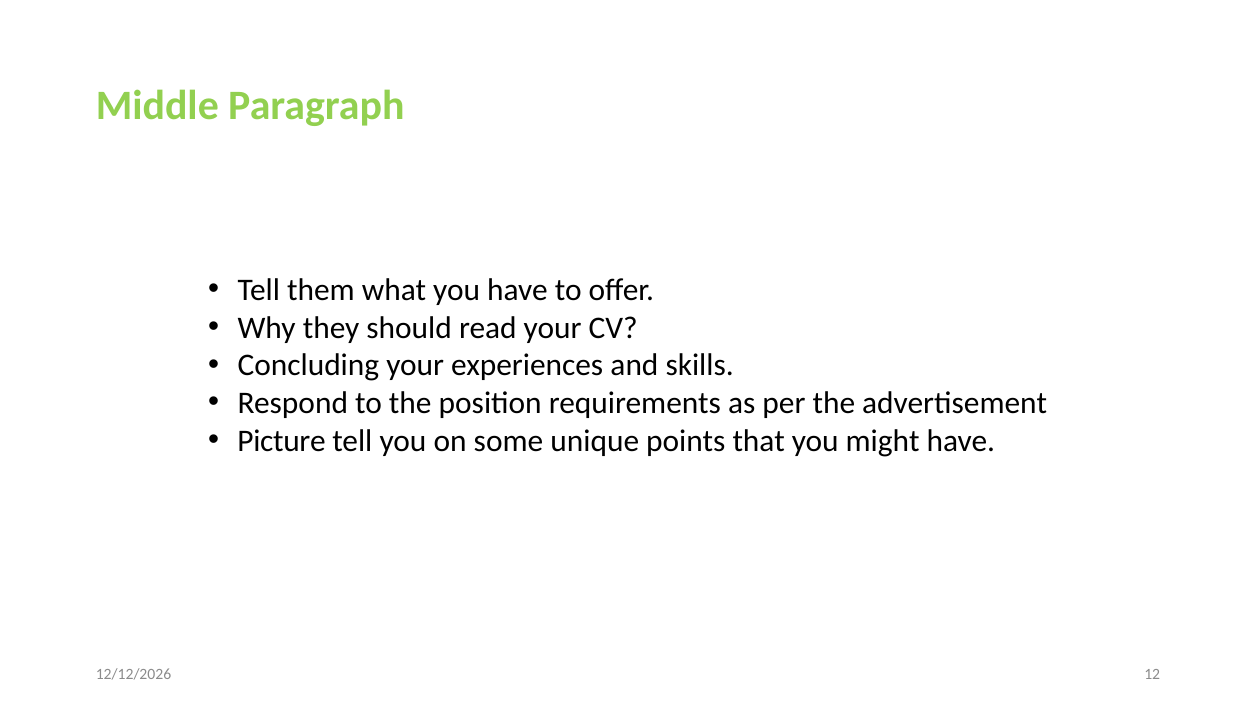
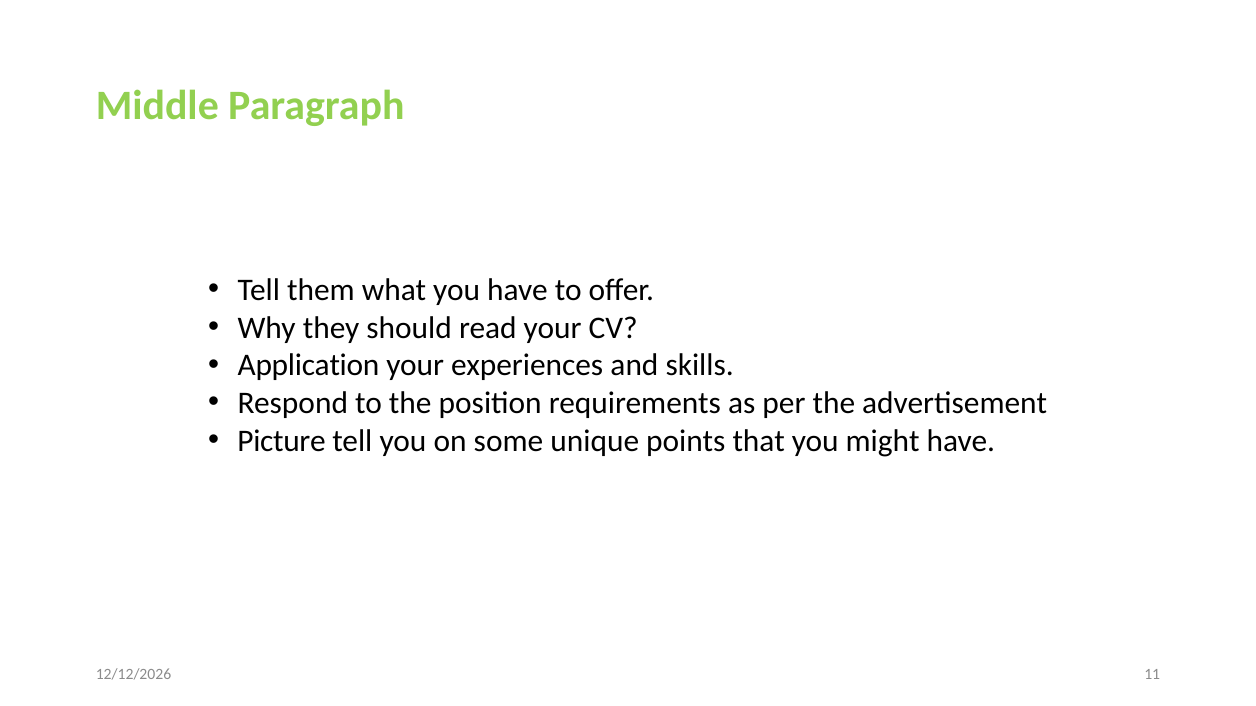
Concluding: Concluding -> Application
12: 12 -> 11
